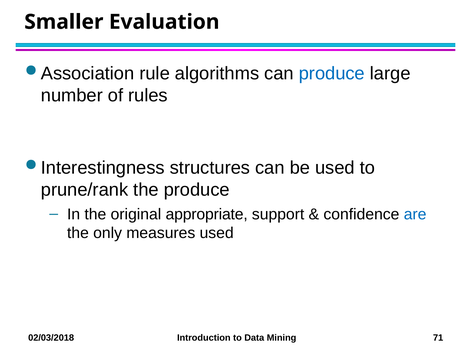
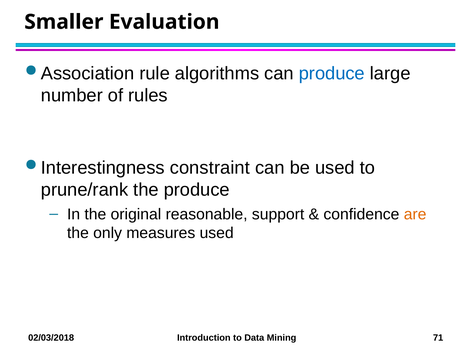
structures: structures -> constraint
appropriate: appropriate -> reasonable
are colour: blue -> orange
